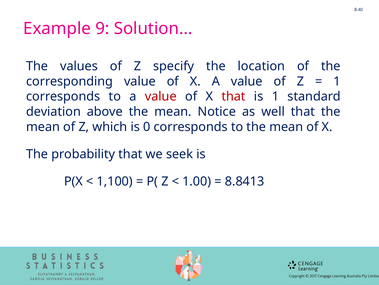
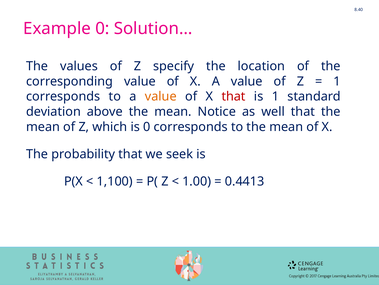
Example 9: 9 -> 0
value at (161, 96) colour: red -> orange
8.8413: 8.8413 -> 0.4413
